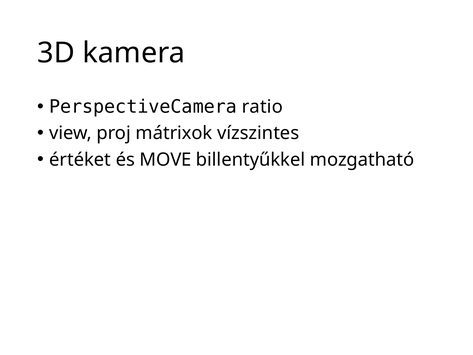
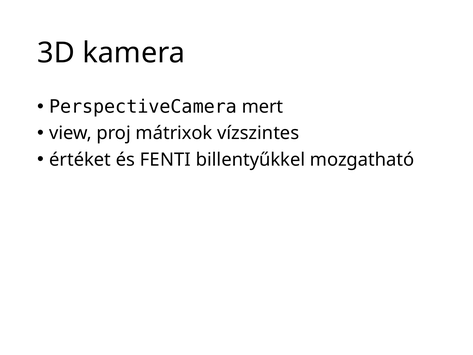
ratio: ratio -> mert
MOVE: MOVE -> FENTI
